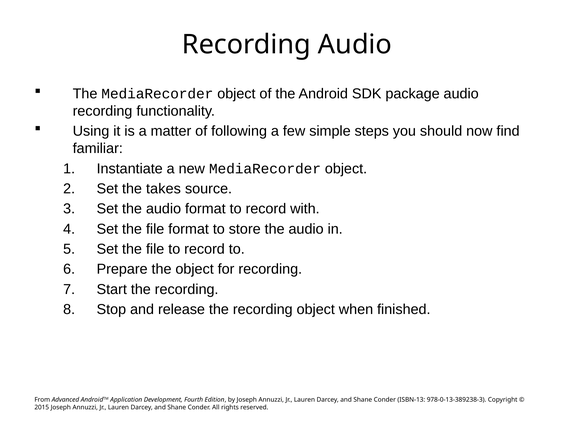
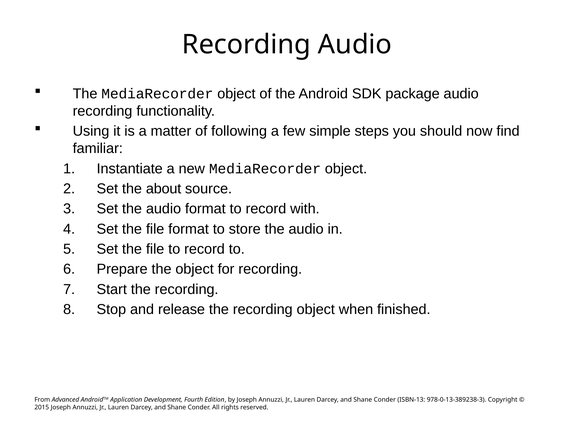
takes: takes -> about
